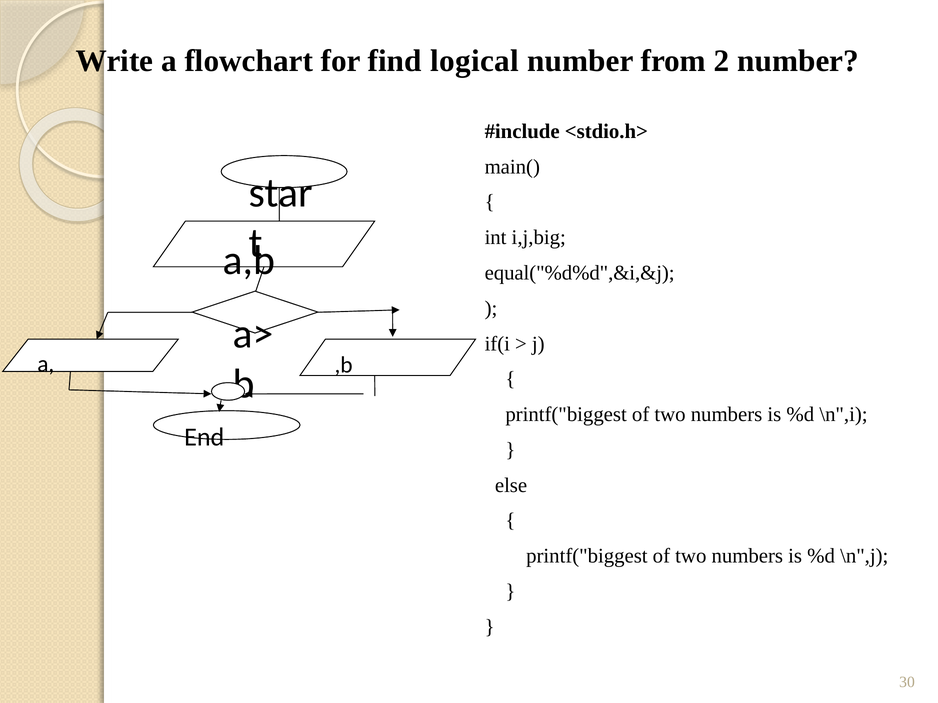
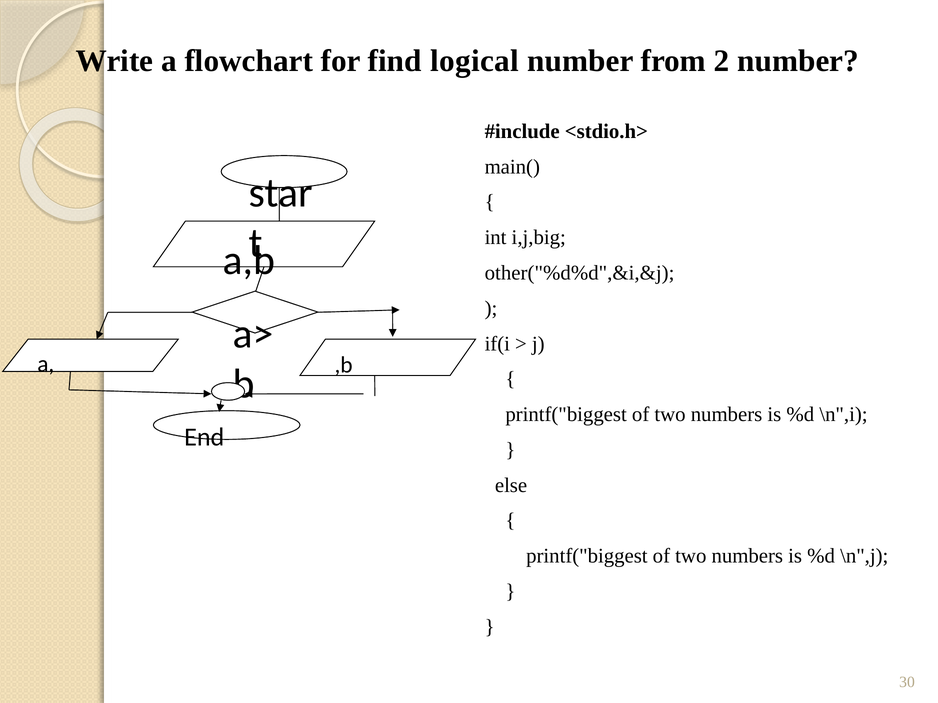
equal("%d%d",&i,&j: equal("%d%d",&i,&j -> other("%d%d",&i,&j
